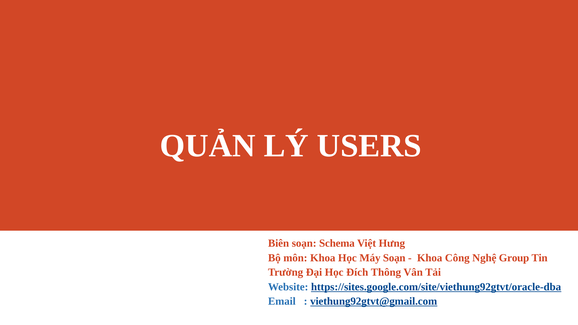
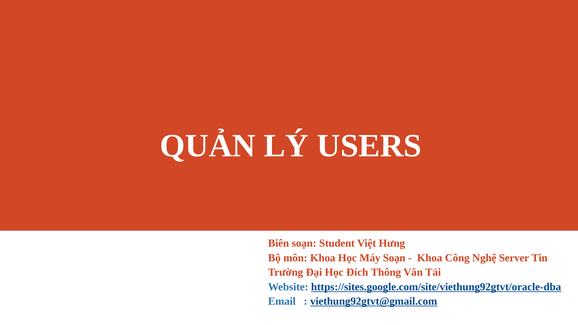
Schema: Schema -> Student
Group: Group -> Server
